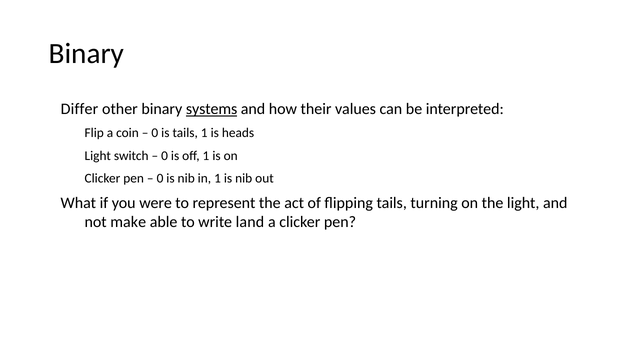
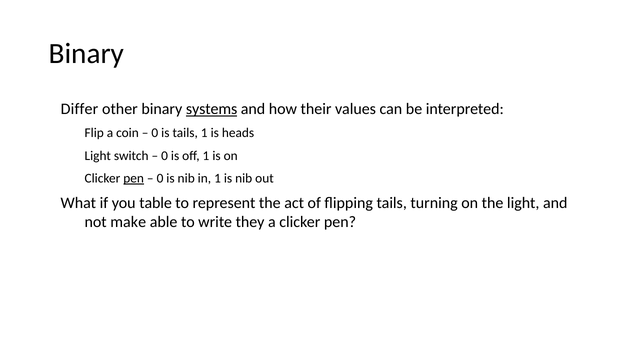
pen at (134, 178) underline: none -> present
were: were -> table
land: land -> they
